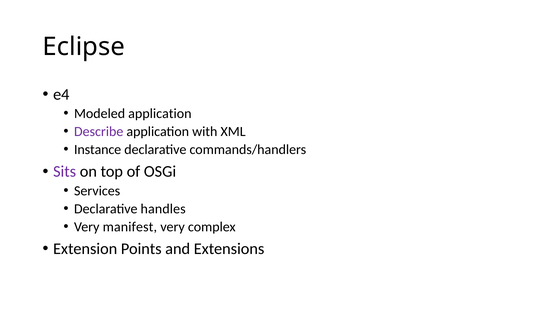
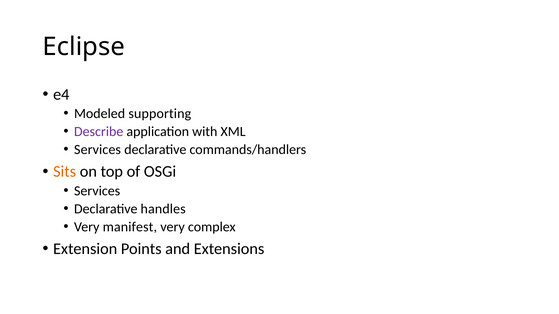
Modeled application: application -> supporting
Instance at (98, 150): Instance -> Services
Sits colour: purple -> orange
